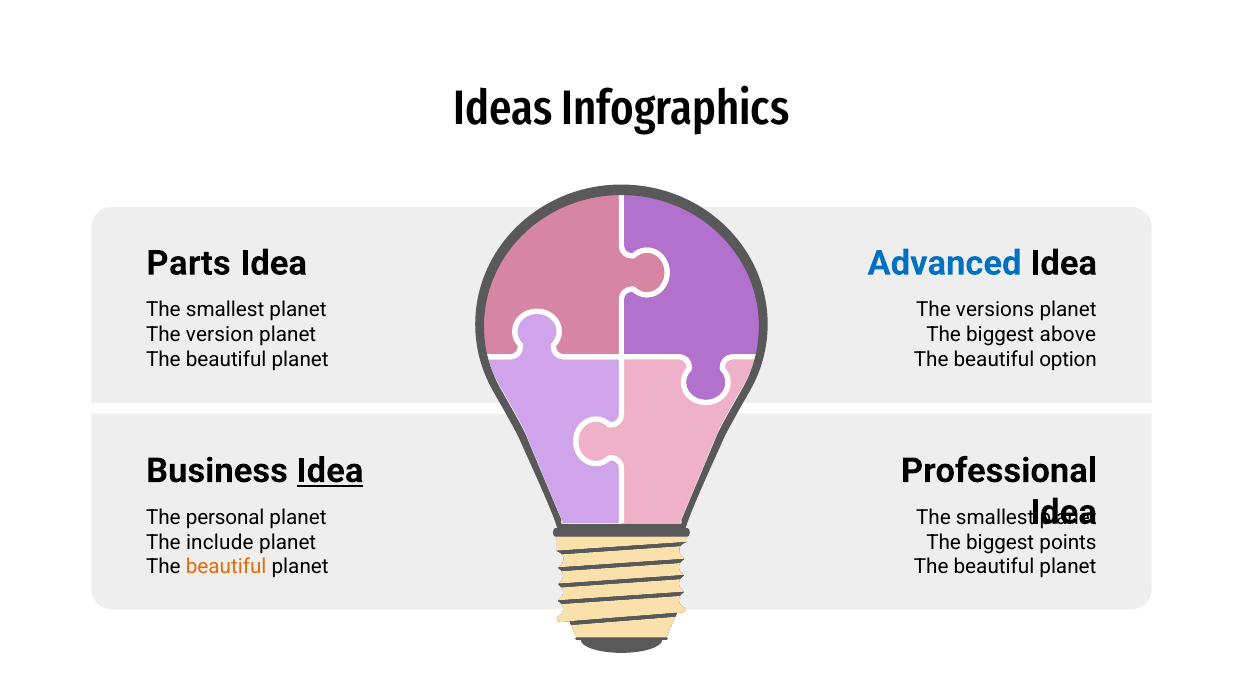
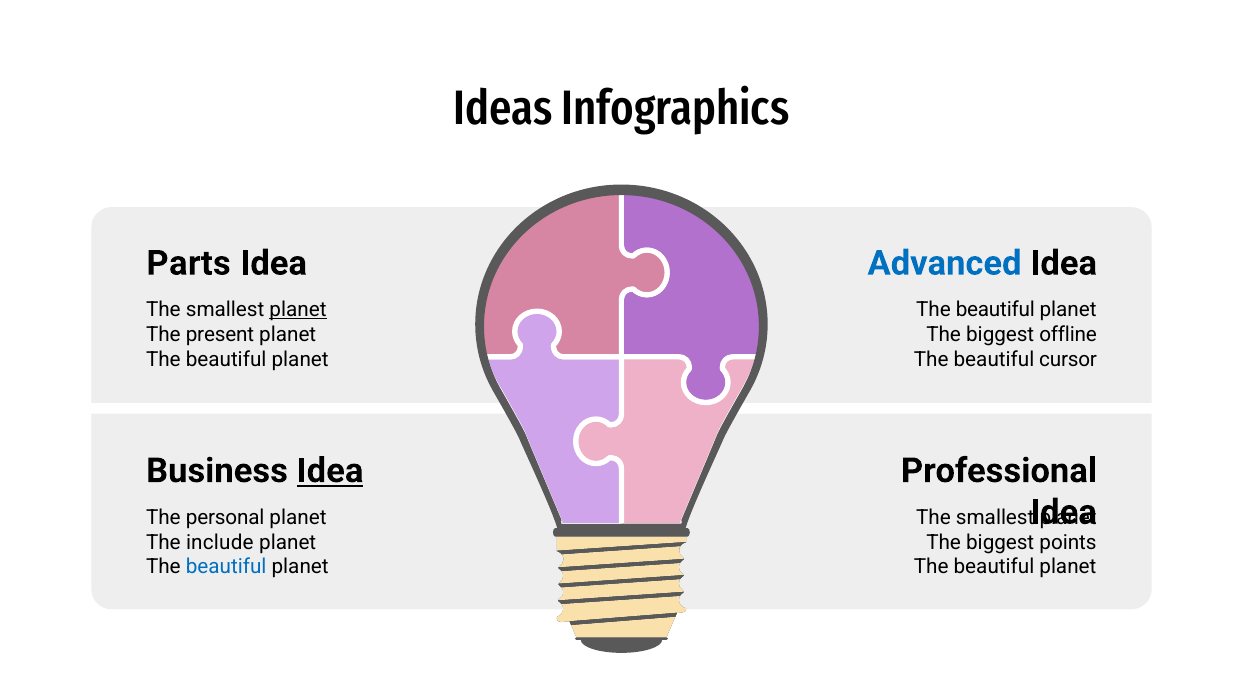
planet at (298, 310) underline: none -> present
versions at (995, 310): versions -> beautiful
version: version -> present
above: above -> offline
option: option -> cursor
beautiful at (226, 567) colour: orange -> blue
